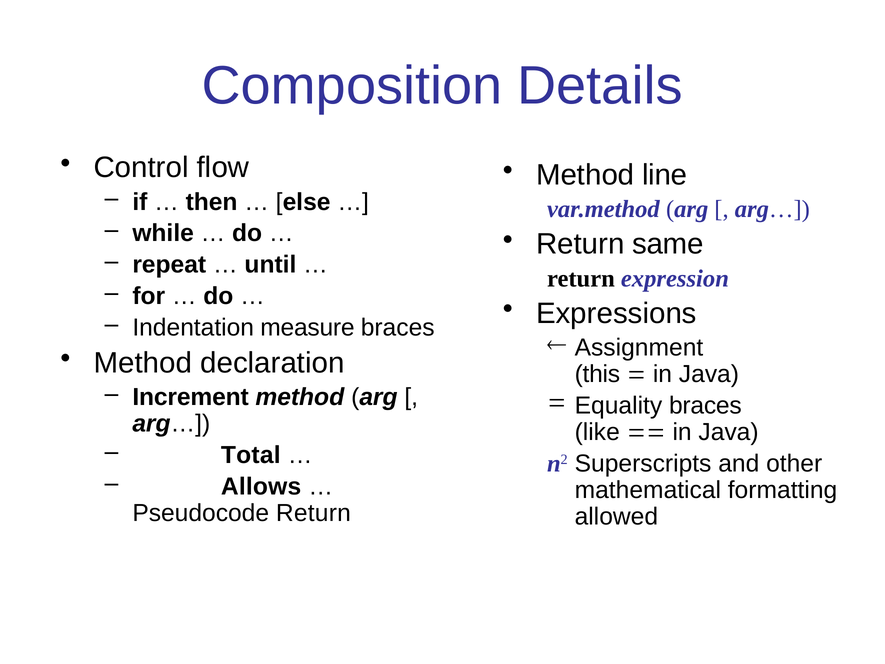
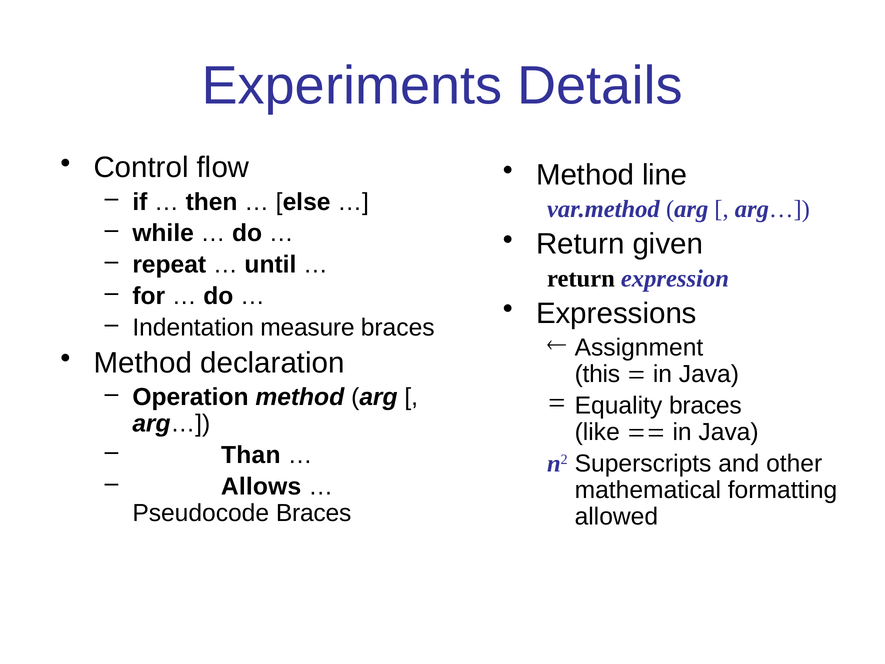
Composition: Composition -> Experiments
same: same -> given
Increment: Increment -> Operation
Total: Total -> Than
Pseudocode Return: Return -> Braces
